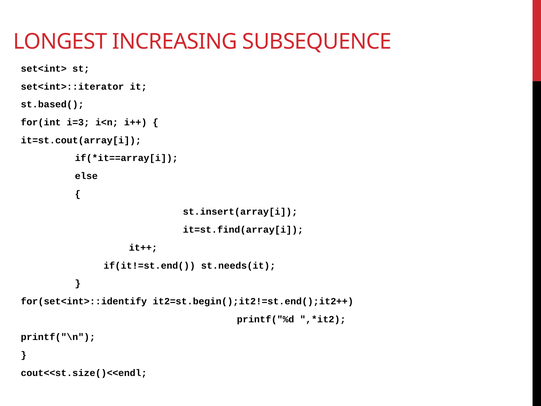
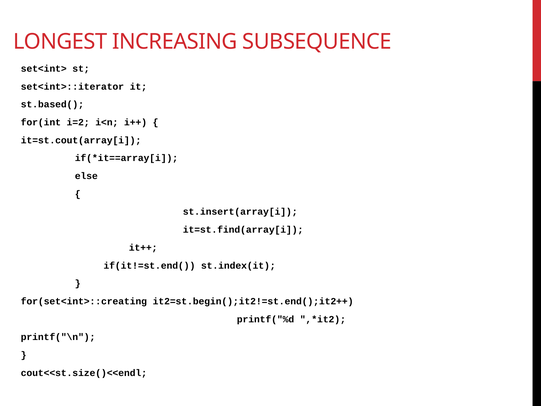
i=3: i=3 -> i=2
st.needs(it: st.needs(it -> st.index(it
for(set<int>::identify: for(set<int>::identify -> for(set<int>::creating
